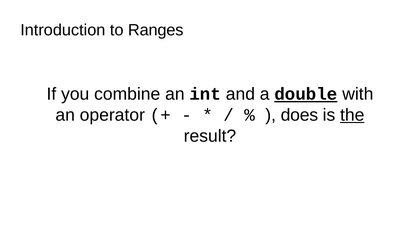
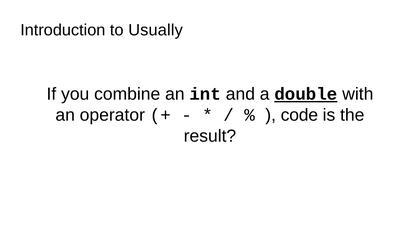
Ranges: Ranges -> Usually
does: does -> code
the underline: present -> none
